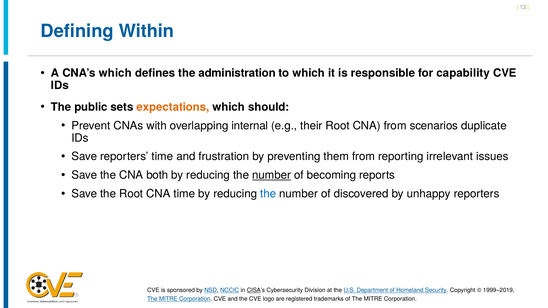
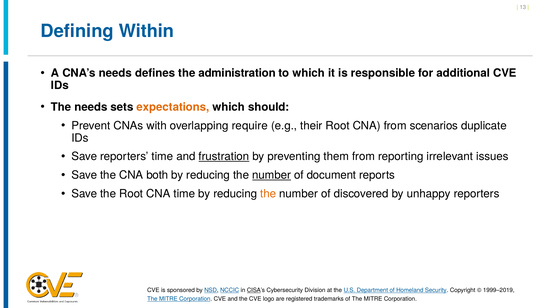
CNA’s which: which -> needs
capability: capability -> additional
The public: public -> needs
internal: internal -> require
frustration underline: none -> present
becoming: becoming -> document
the at (268, 194) colour: blue -> orange
